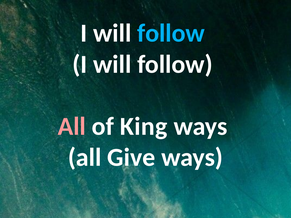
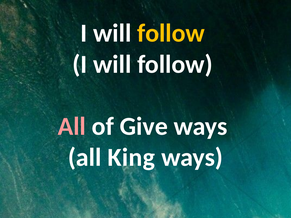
follow at (171, 33) colour: light blue -> yellow
King: King -> Give
Give: Give -> King
